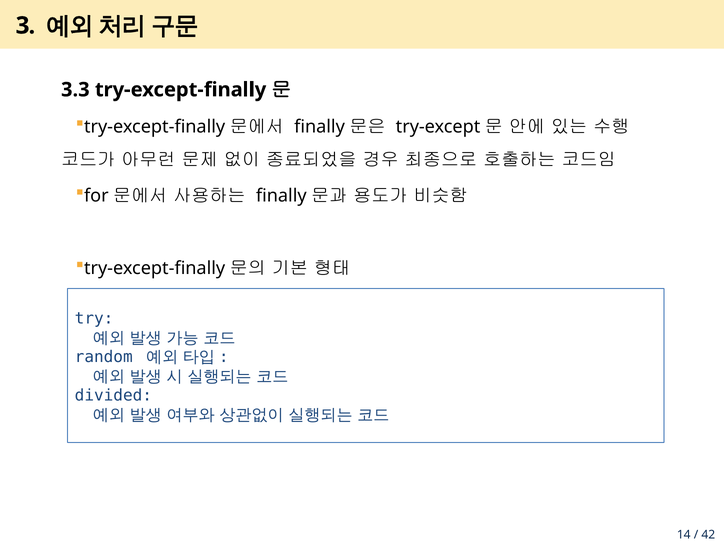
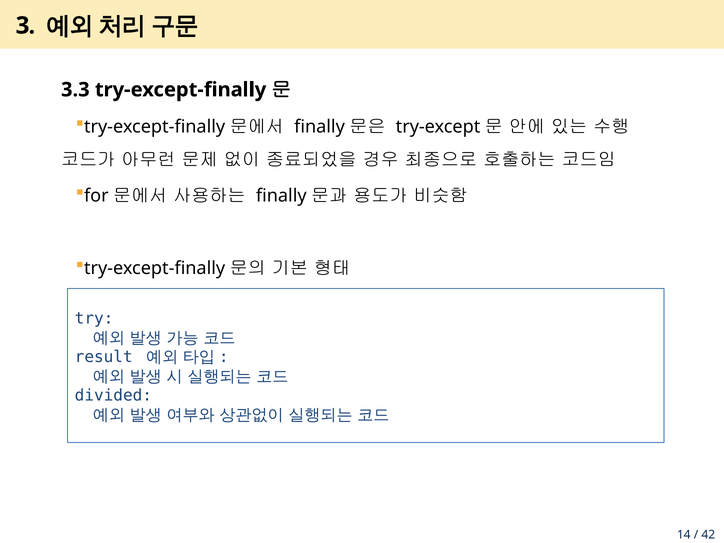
random: random -> result
